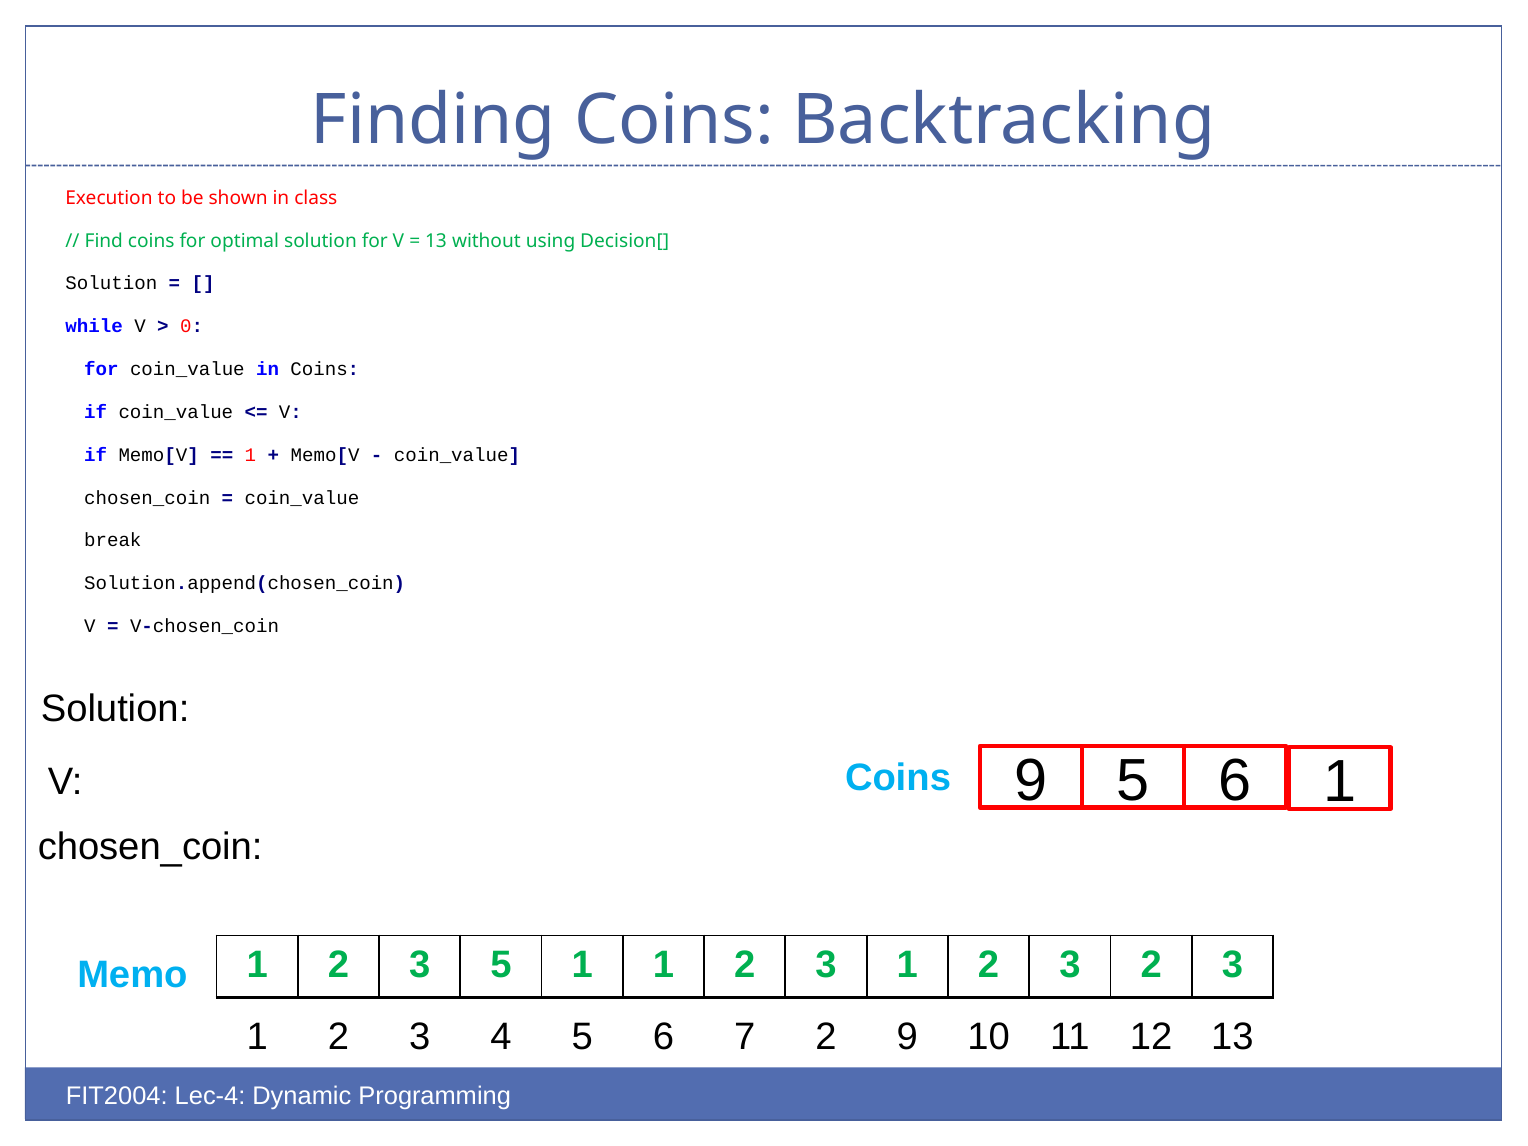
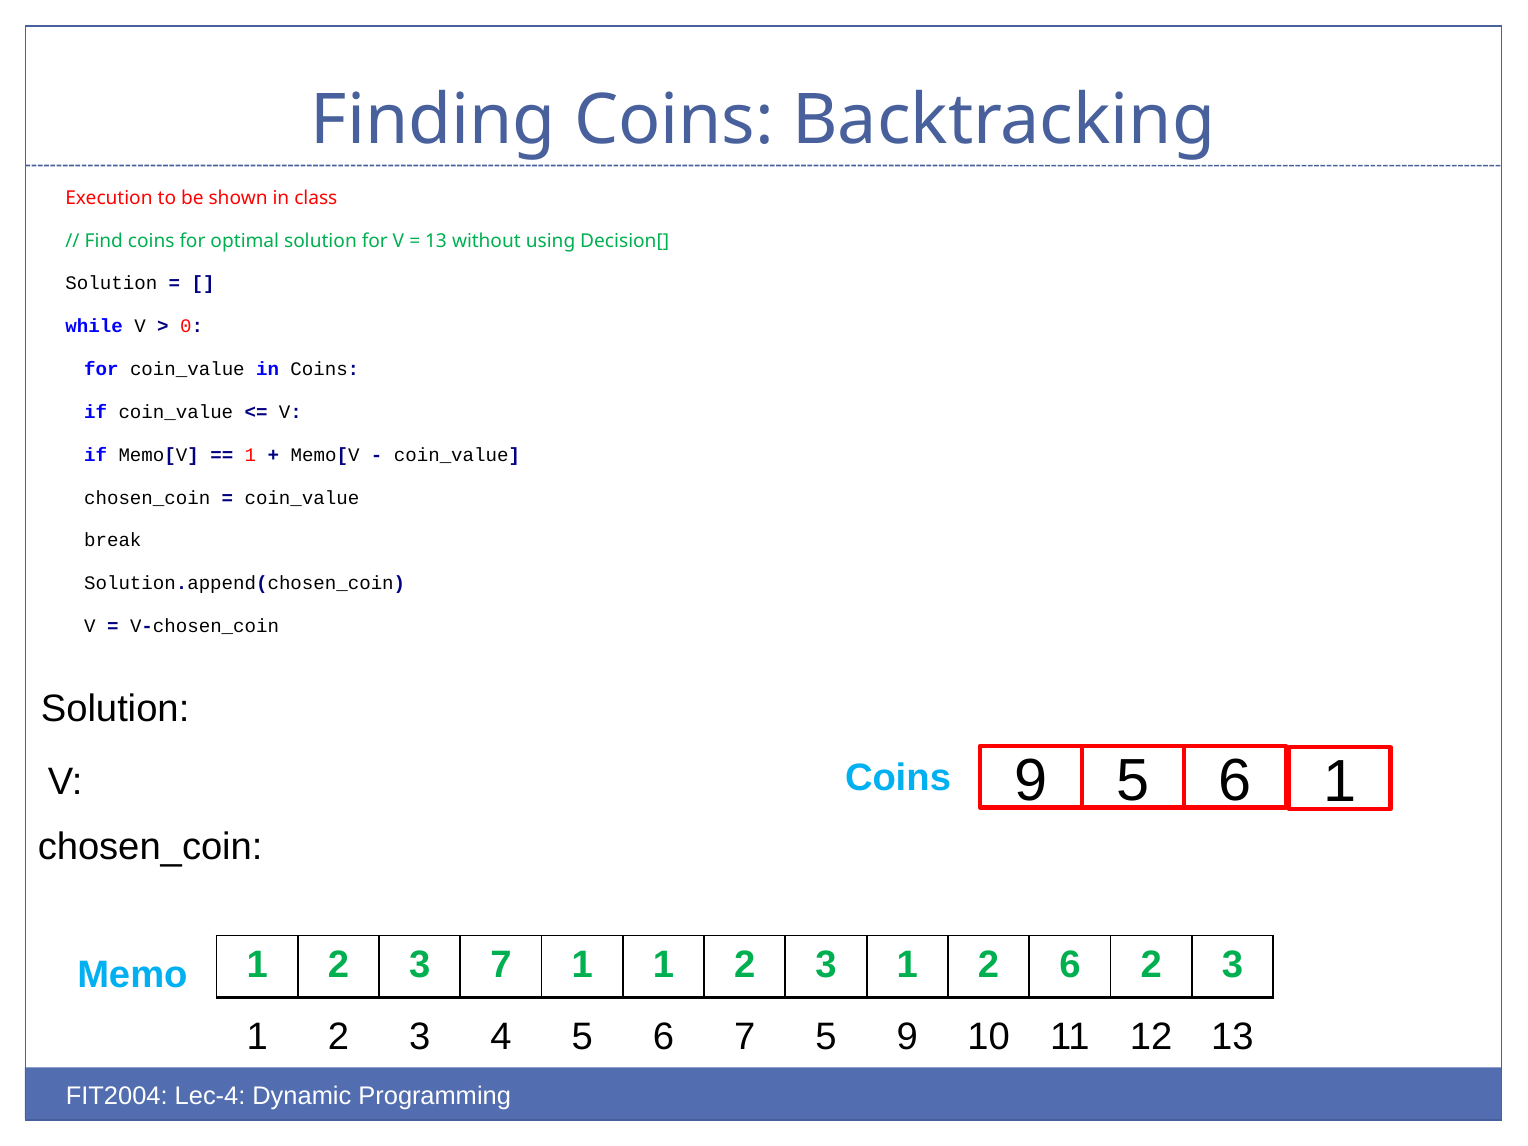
3 5: 5 -> 7
3 at (1070, 965): 3 -> 6
7 2: 2 -> 5
